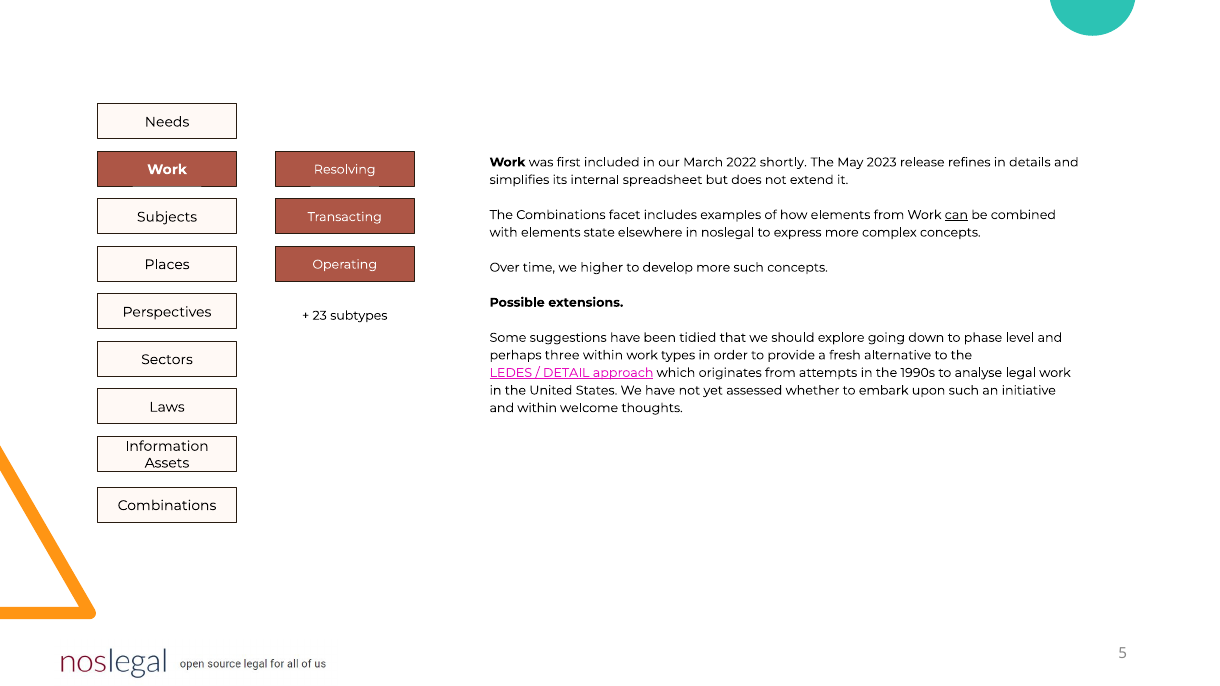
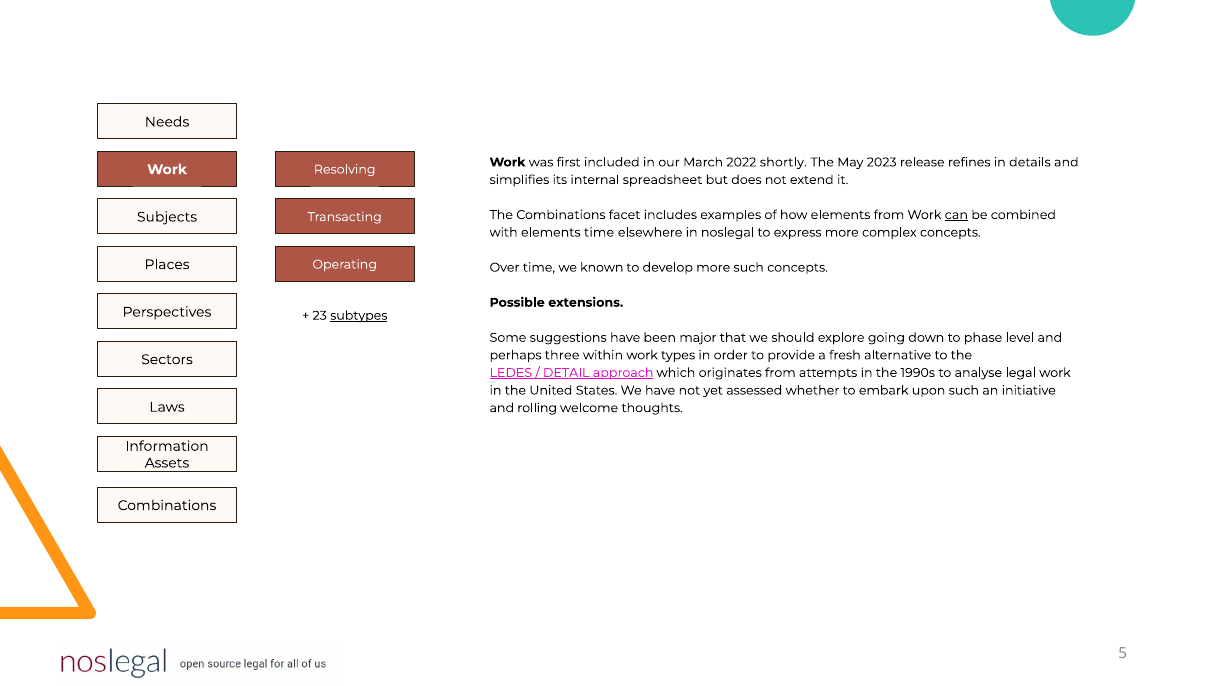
elements state: state -> time
higher: higher -> known
subtypes underline: none -> present
tidied: tidied -> major
and within: within -> rolling
